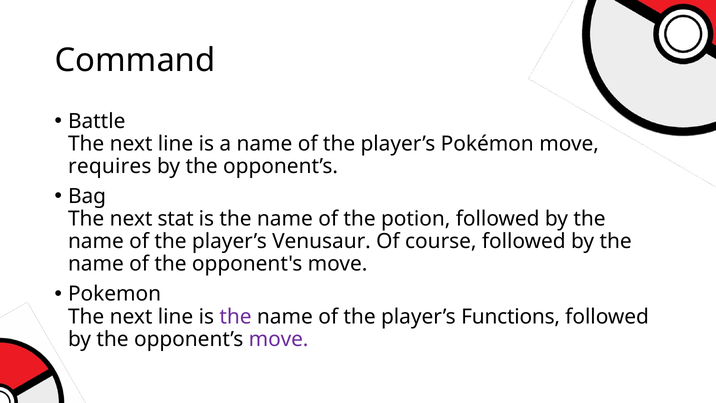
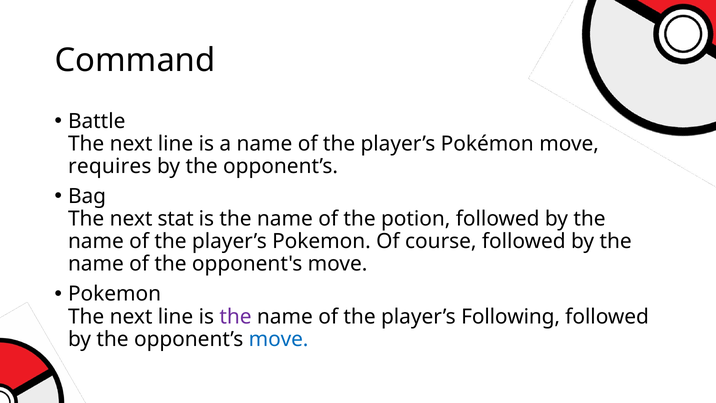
player’s Venusaur: Venusaur -> Pokemon
Functions: Functions -> Following
move at (279, 339) colour: purple -> blue
